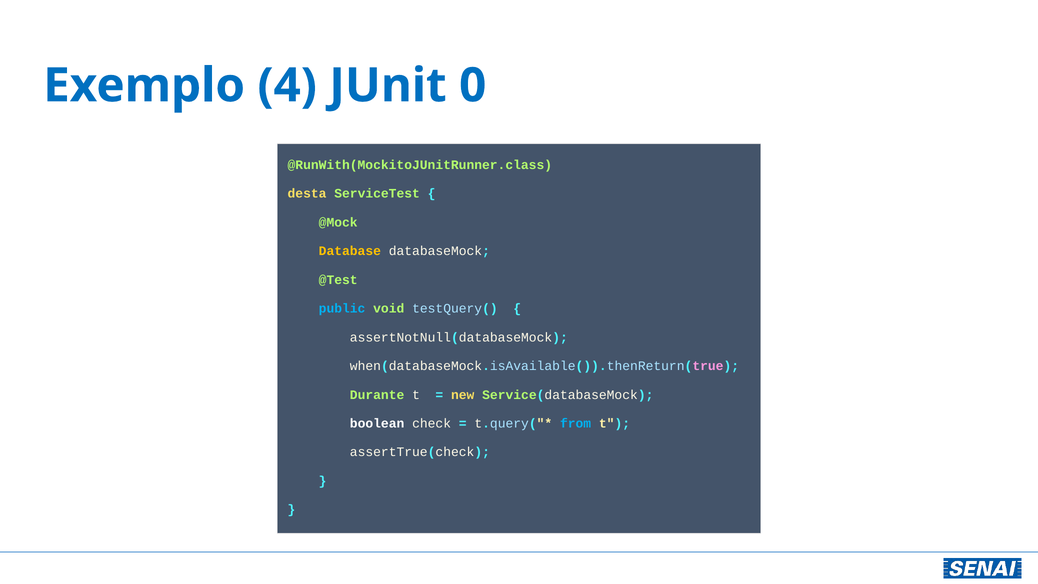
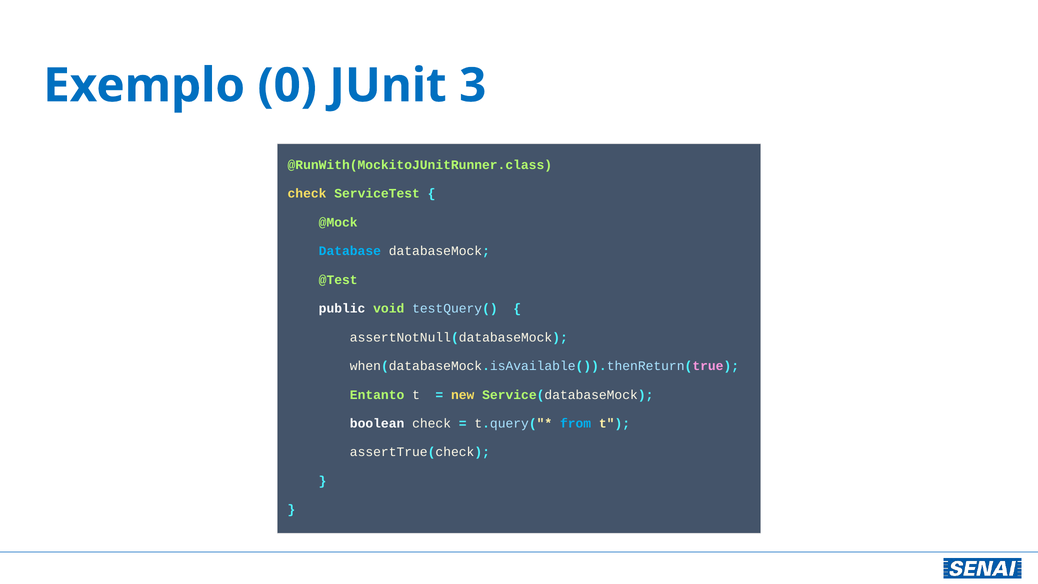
4: 4 -> 0
0: 0 -> 3
desta at (307, 194): desta -> check
Database colour: yellow -> light blue
public colour: light blue -> white
Durante: Durante -> Entanto
